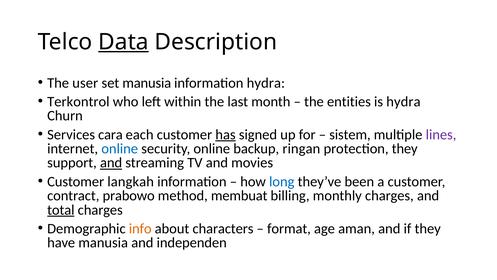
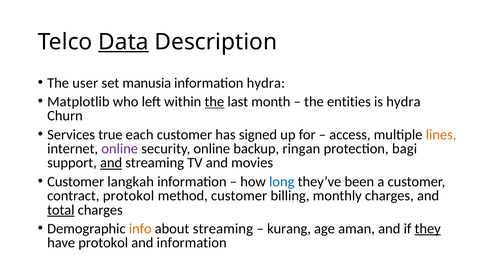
Terkontrol: Terkontrol -> Matplotlib
the at (214, 102) underline: none -> present
cara: cara -> true
has underline: present -> none
sistem: sistem -> access
lines colour: purple -> orange
online at (120, 148) colour: blue -> purple
protection they: they -> bagi
contract prabowo: prabowo -> protokol
method membuat: membuat -> customer
about characters: characters -> streaming
format: format -> kurang
they at (428, 228) underline: none -> present
have manusia: manusia -> protokol
and independen: independen -> information
